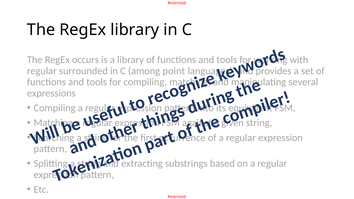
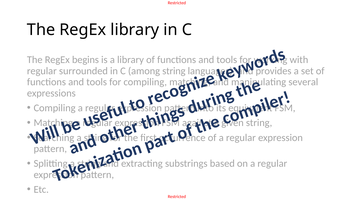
occurs: occurs -> begins
among point: point -> string
